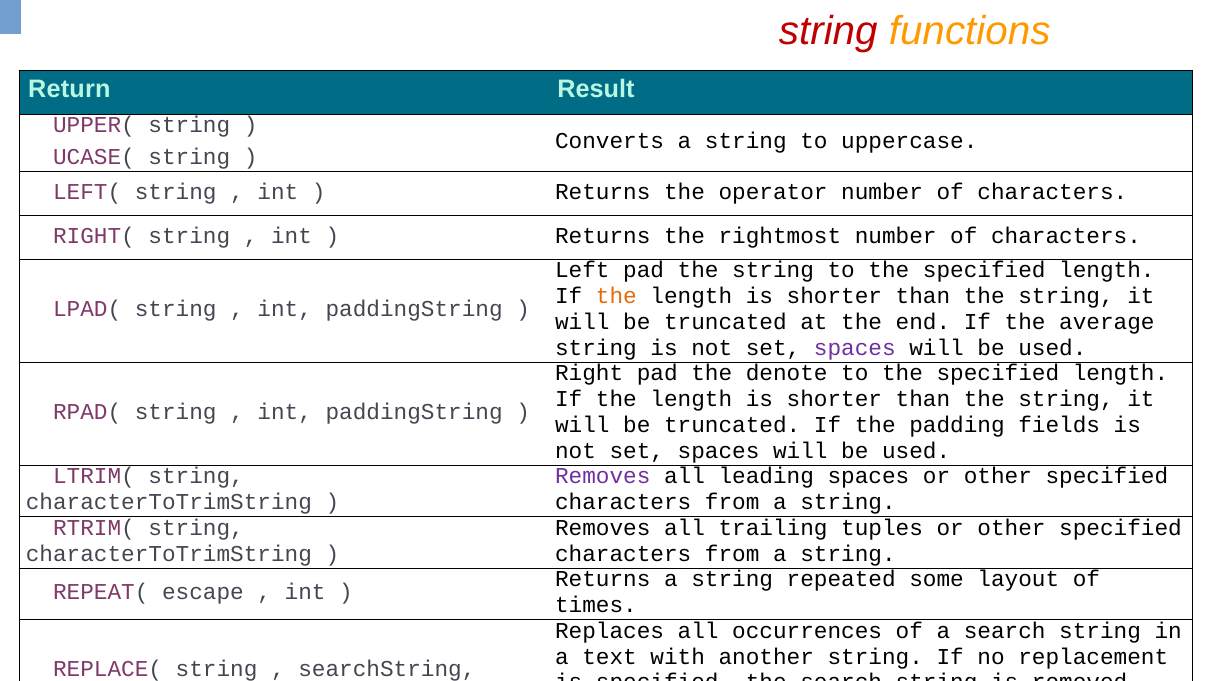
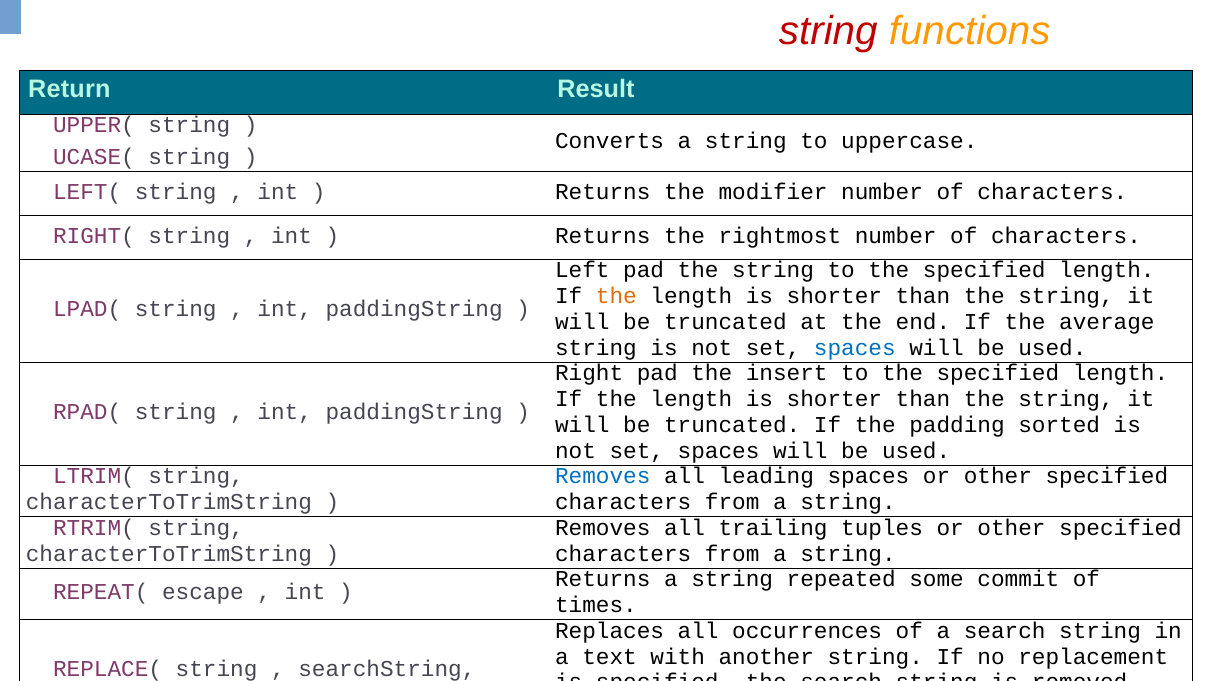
operator: operator -> modifier
spaces at (855, 348) colour: purple -> blue
denote: denote -> insert
fields: fields -> sorted
Removes at (603, 476) colour: purple -> blue
layout: layout -> commit
